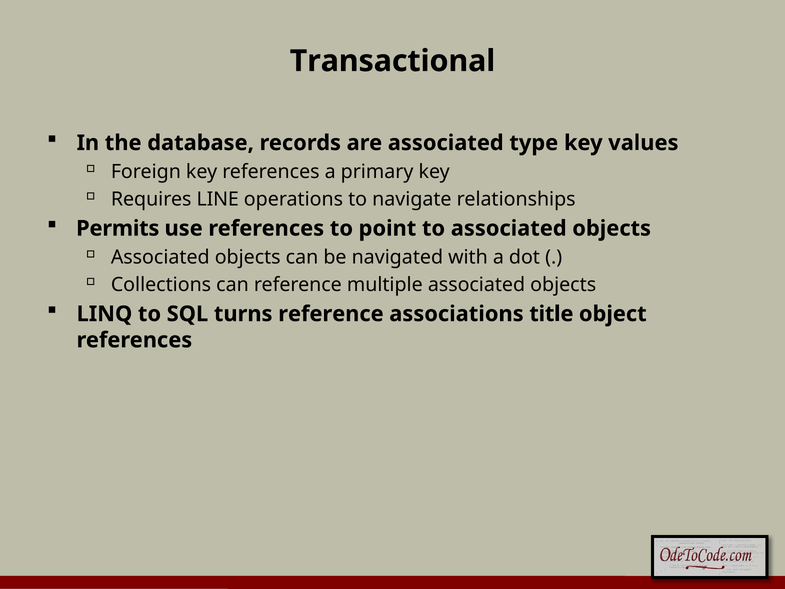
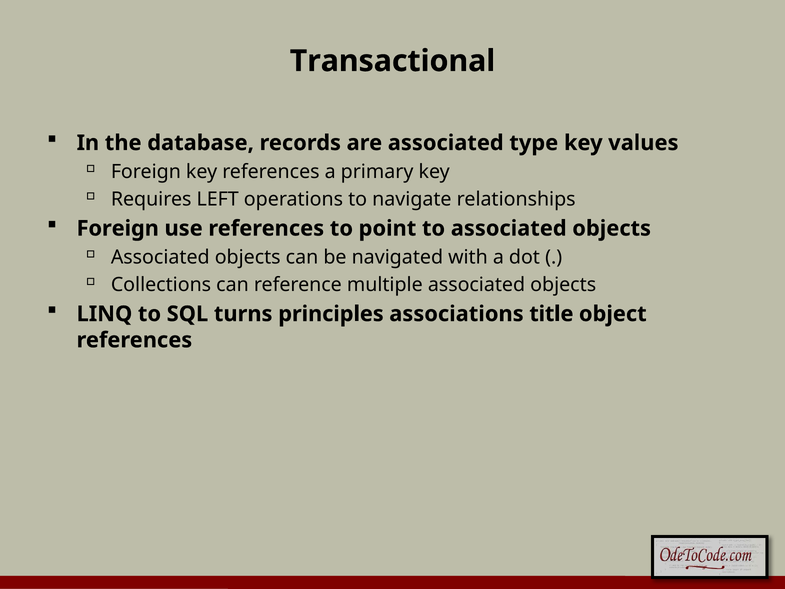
LINE: LINE -> LEFT
Permits at (118, 228): Permits -> Foreign
turns reference: reference -> principles
